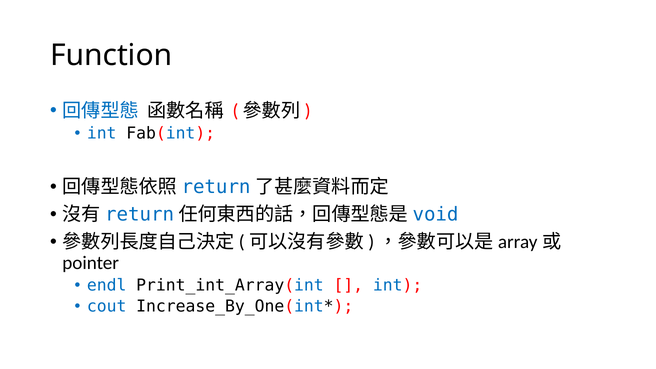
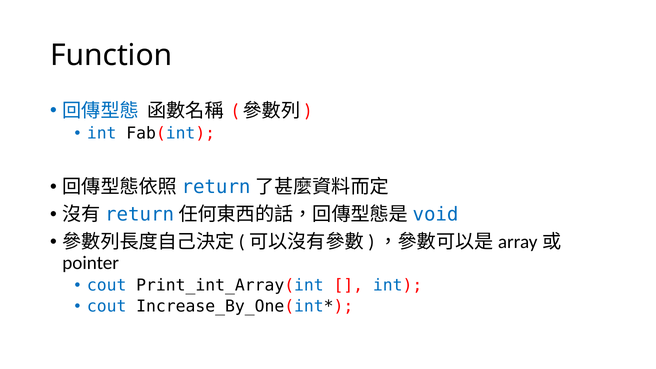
endl at (107, 285): endl -> cout
